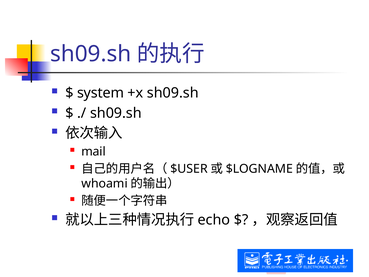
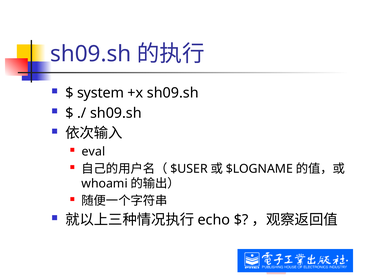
mail: mail -> eval
